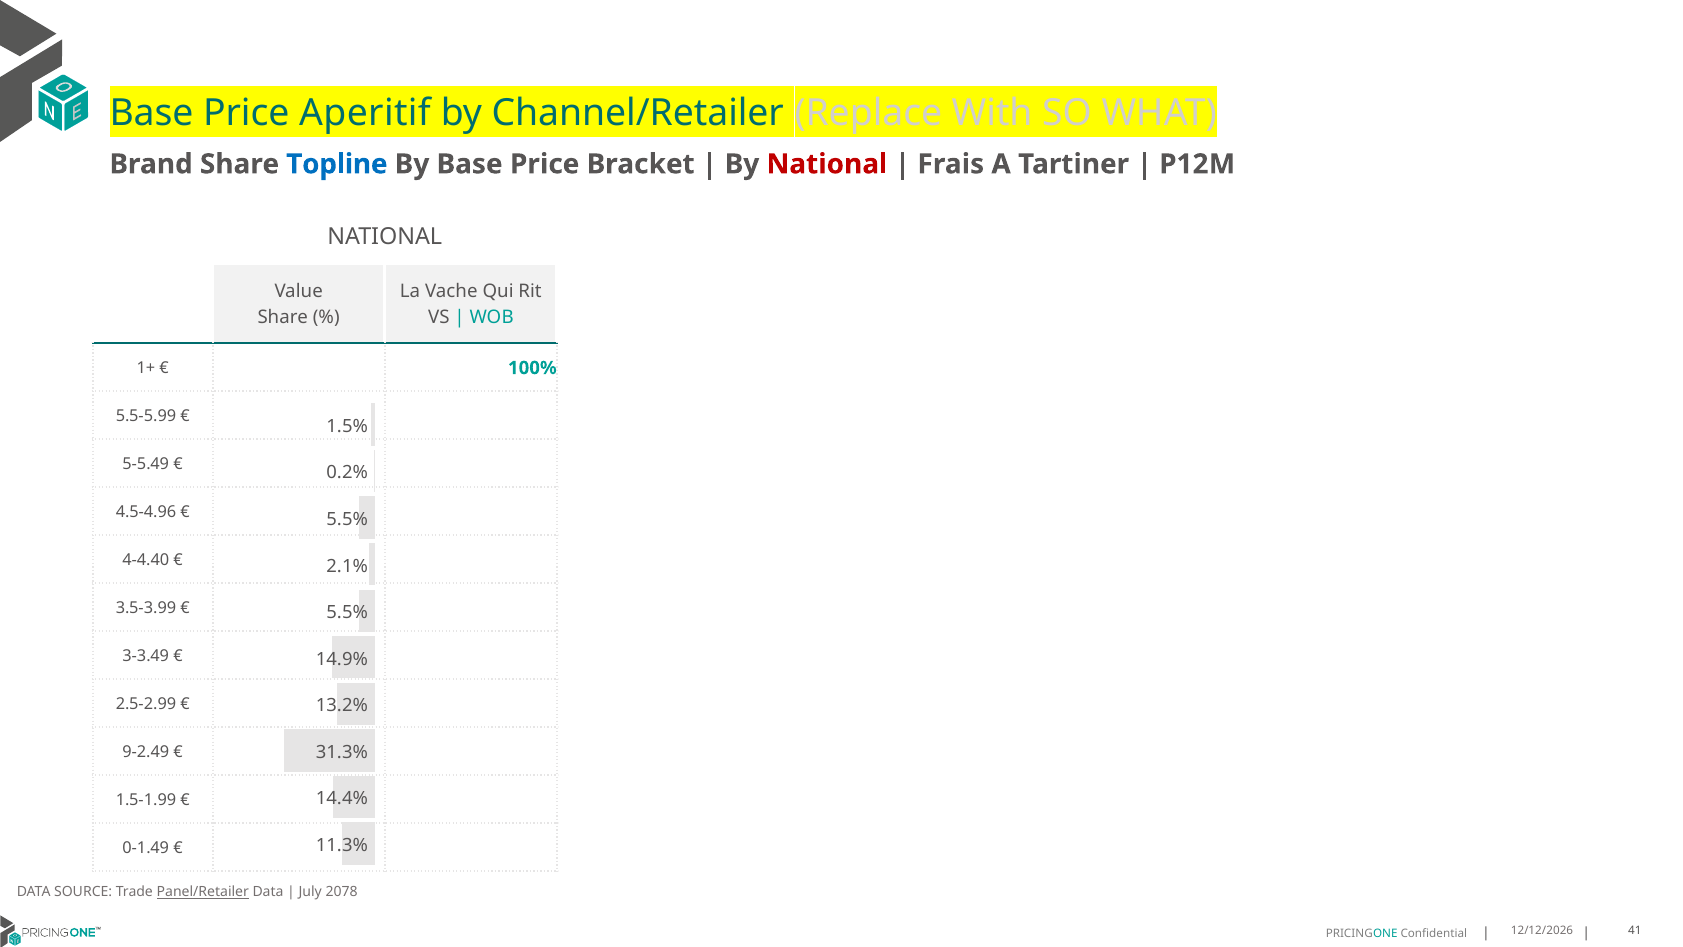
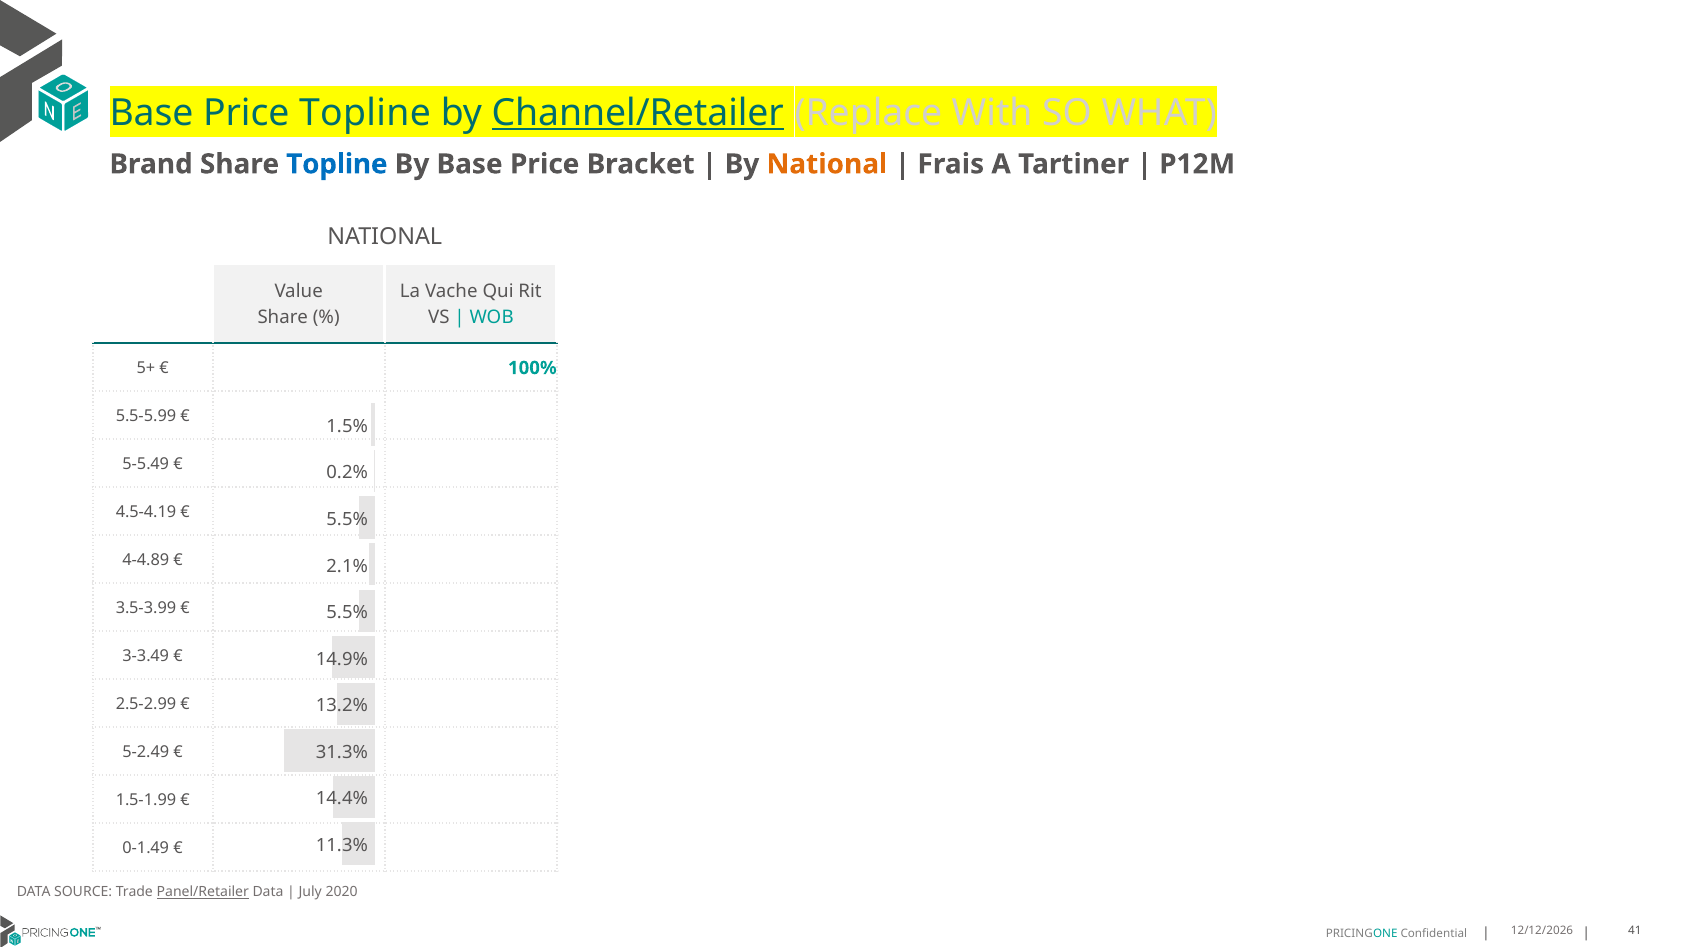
Price Aperitif: Aperitif -> Topline
Channel/Retailer underline: none -> present
National at (827, 164) colour: red -> orange
1+: 1+ -> 5+
4.5-4.96: 4.5-4.96 -> 4.5-4.19
4-4.40: 4-4.40 -> 4-4.89
9-2.49: 9-2.49 -> 5-2.49
2078: 2078 -> 2020
